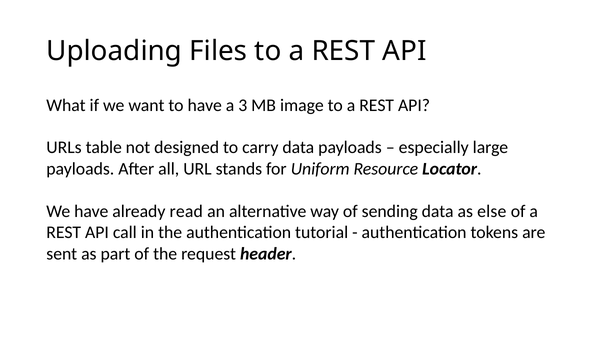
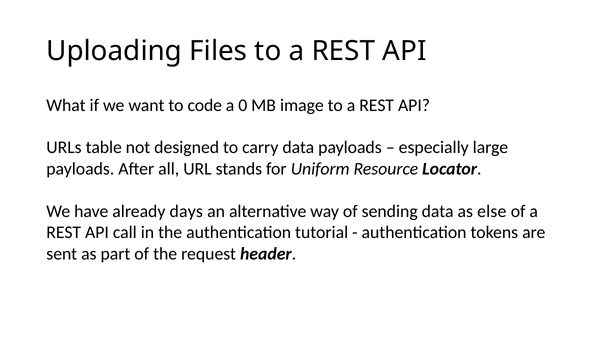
to have: have -> code
3: 3 -> 0
read: read -> days
